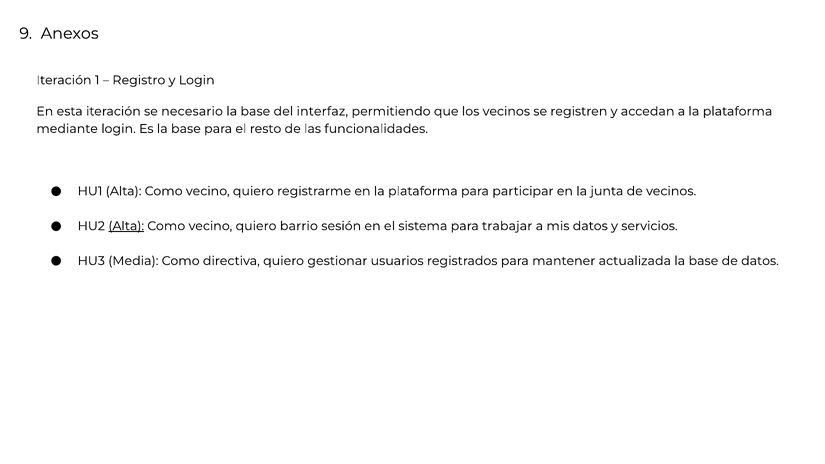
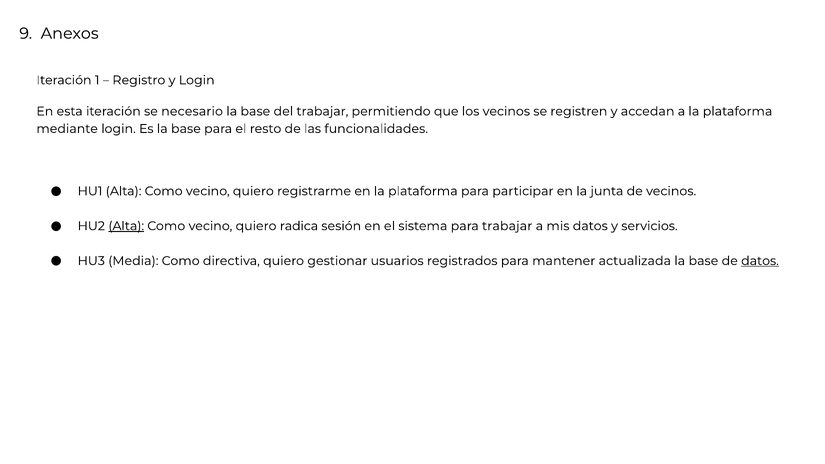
del interfaz: interfaz -> trabajar
barrio: barrio -> radica
datos at (760, 261) underline: none -> present
